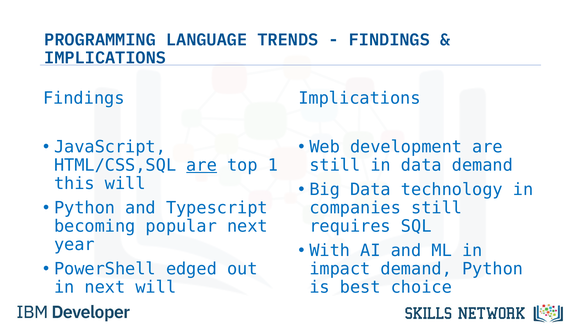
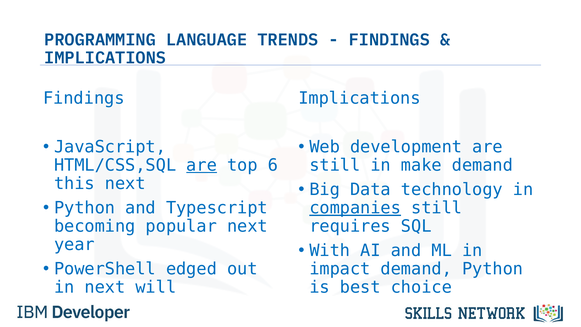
1: 1 -> 6
in data: data -> make
this will: will -> next
companies underline: none -> present
